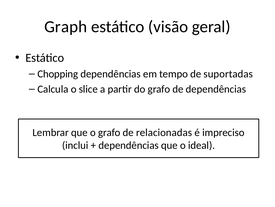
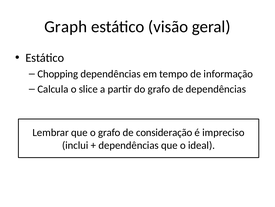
suportadas: suportadas -> informação
relacionadas: relacionadas -> consideração
